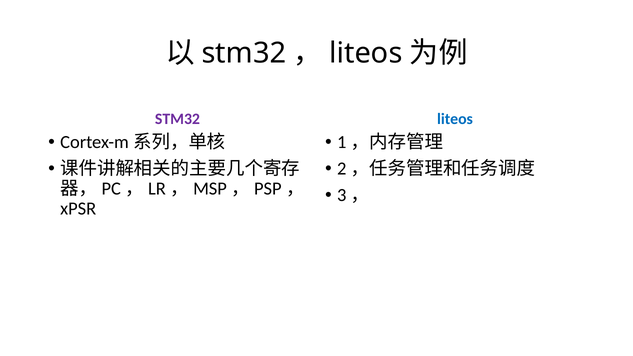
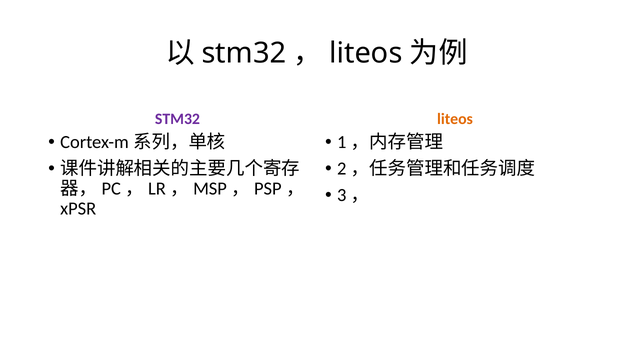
liteos at (455, 119) colour: blue -> orange
